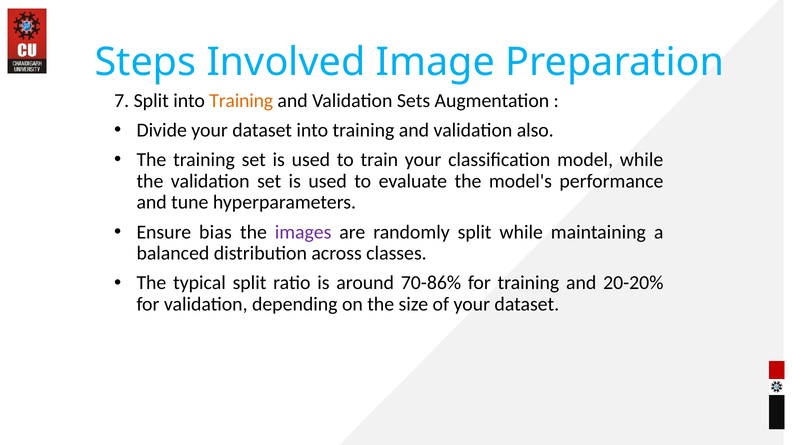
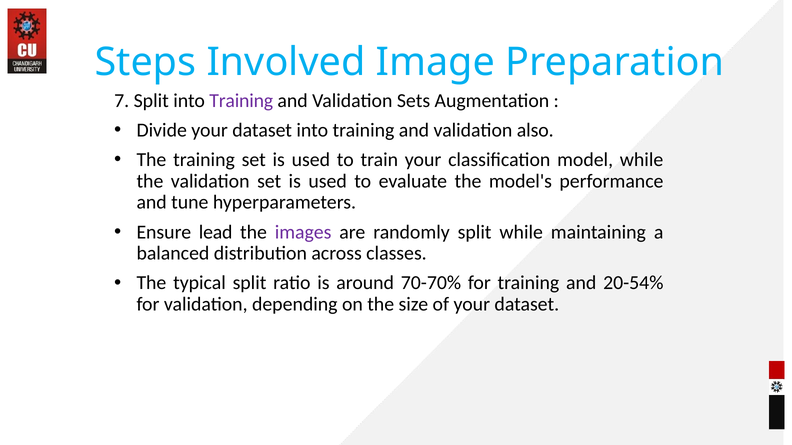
Training at (241, 101) colour: orange -> purple
bias: bias -> lead
70-86%: 70-86% -> 70-70%
20-20%: 20-20% -> 20-54%
